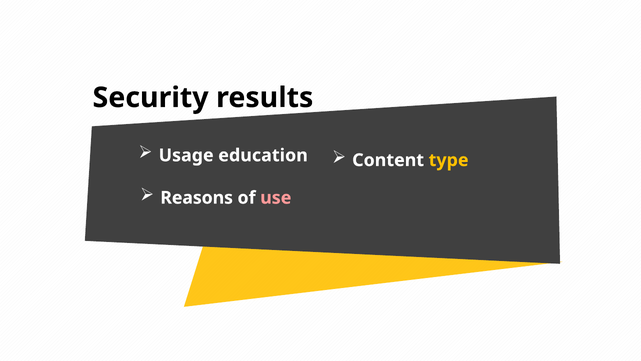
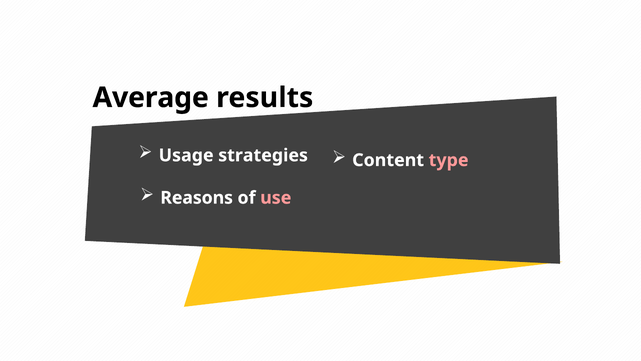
Security: Security -> Average
education: education -> strategies
type colour: yellow -> pink
